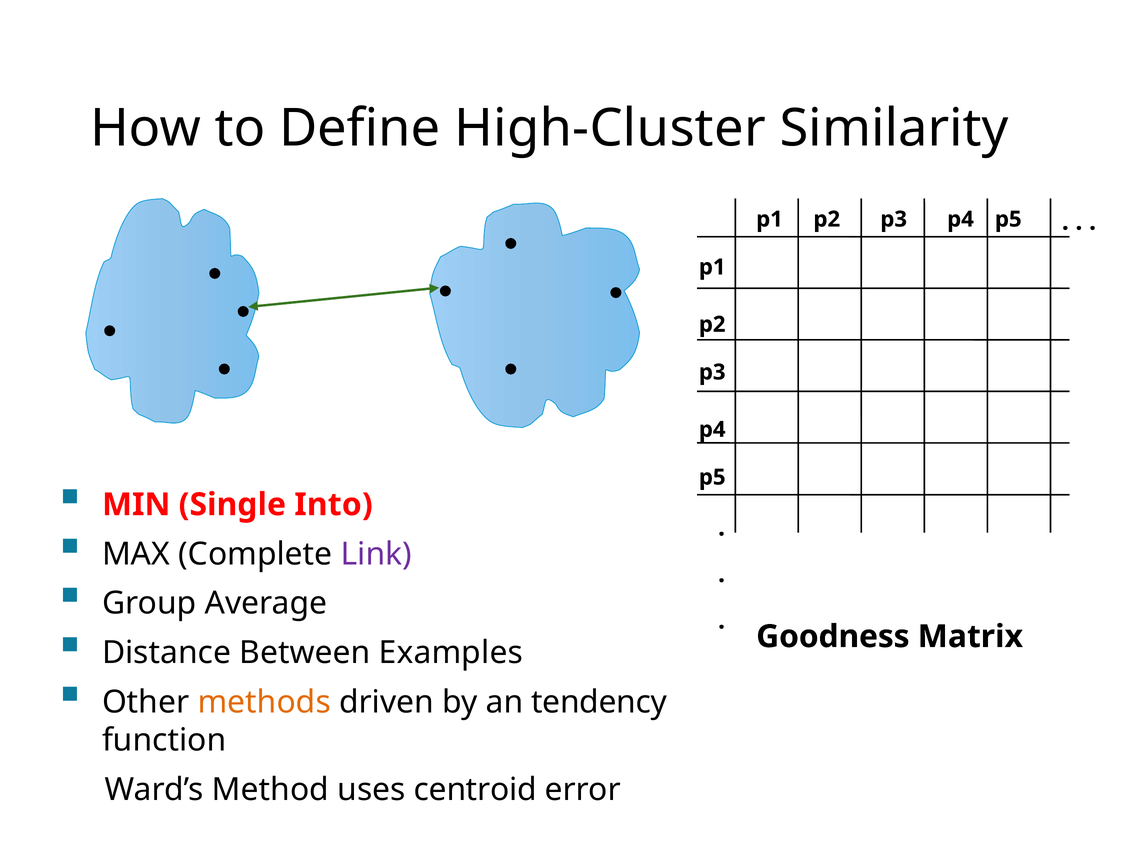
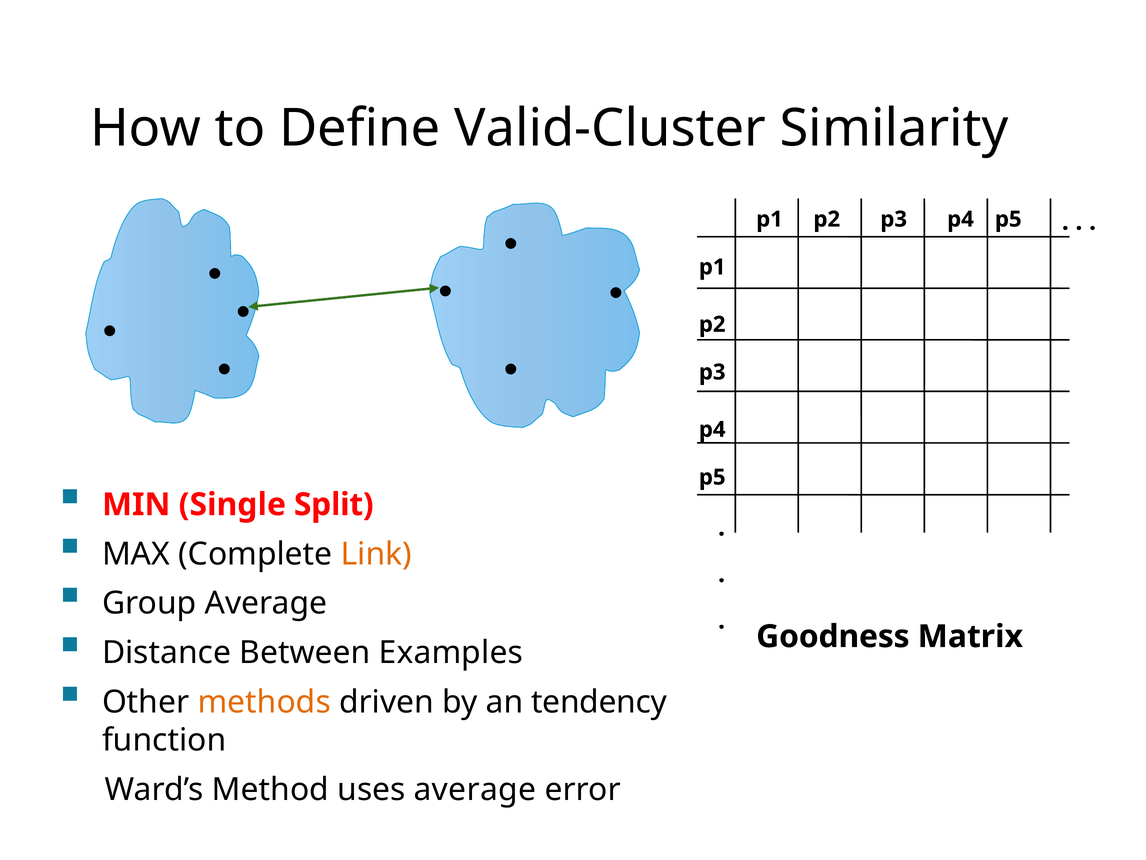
High-Cluster: High-Cluster -> Valid-Cluster
Into: Into -> Split
Link colour: purple -> orange
uses centroid: centroid -> average
